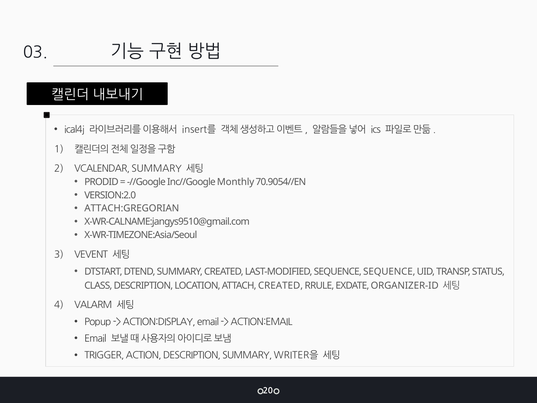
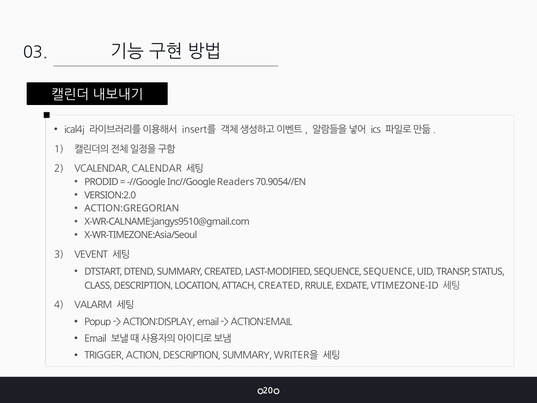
VCALENDAR SUMMARY: SUMMARY -> CALENDAR
Monthly: Monthly -> Readers
ATTACH:GREGORIAN: ATTACH:GREGORIAN -> ACTION:GREGORIAN
ORGANIZER-ID: ORGANIZER-ID -> VTIMEZONE-ID
